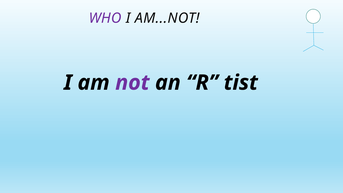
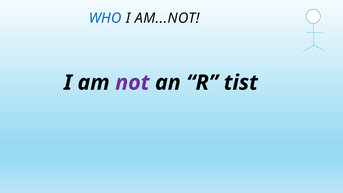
WHO colour: purple -> blue
